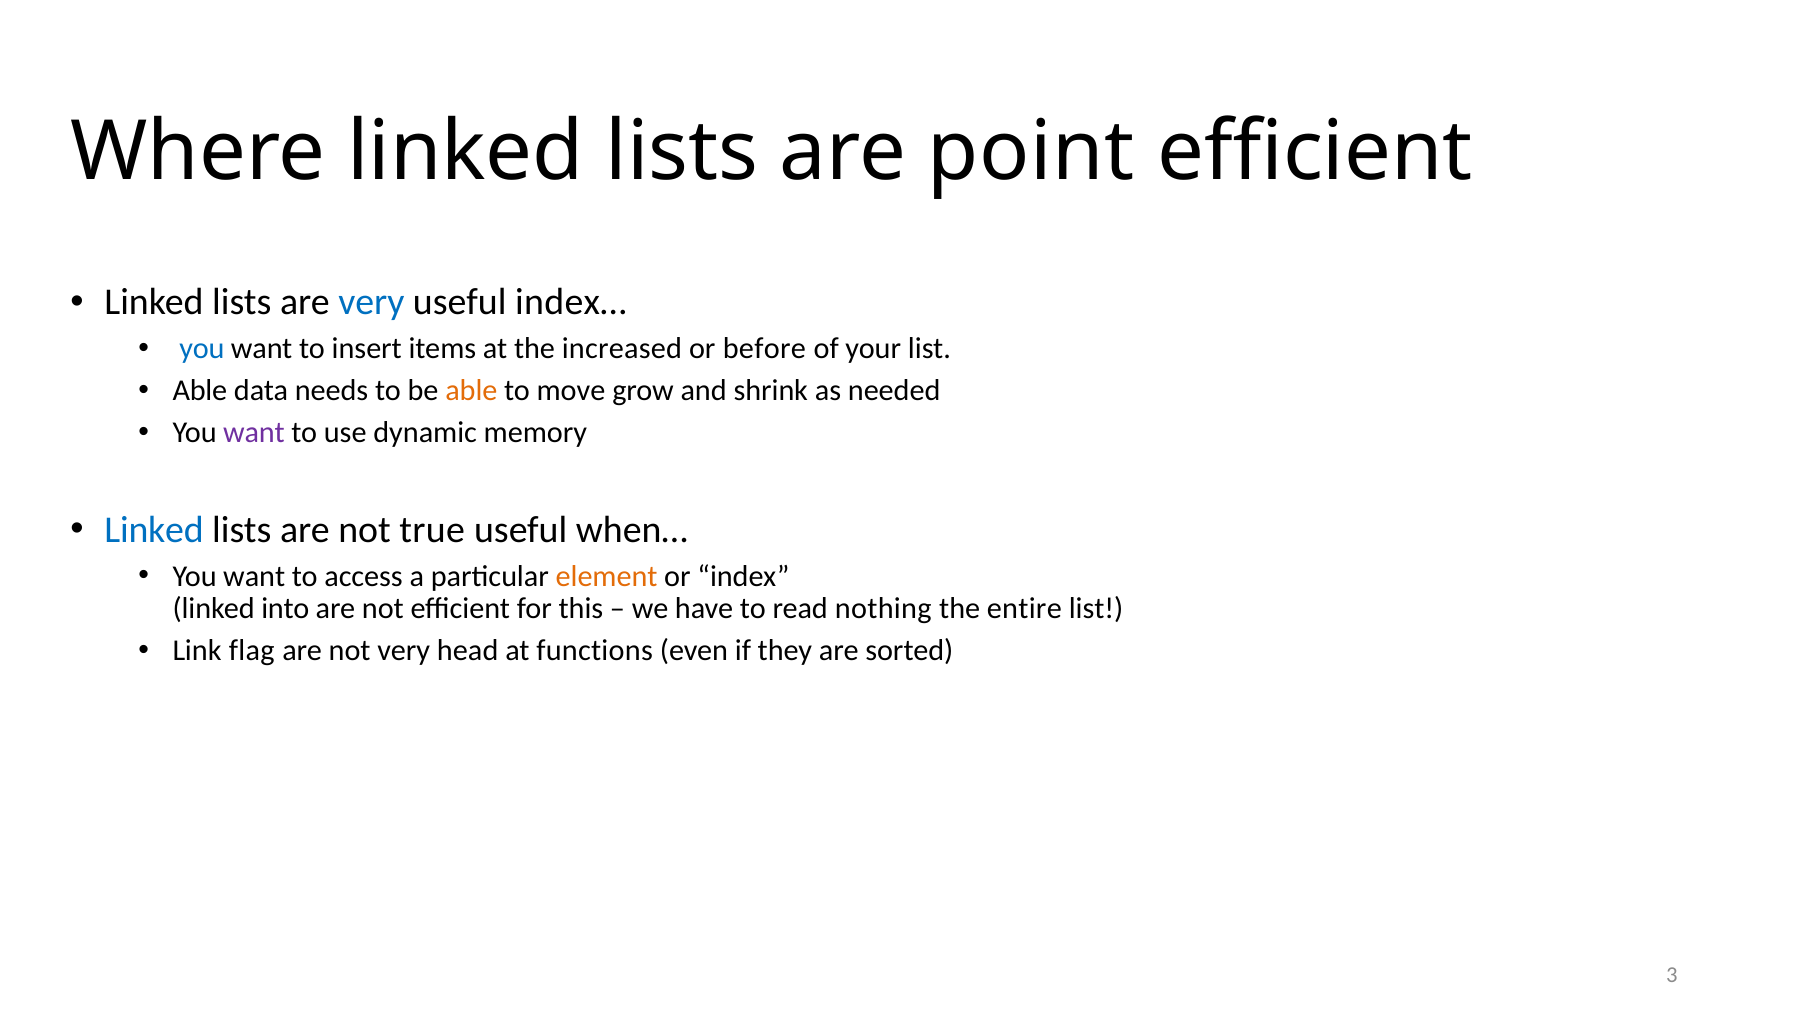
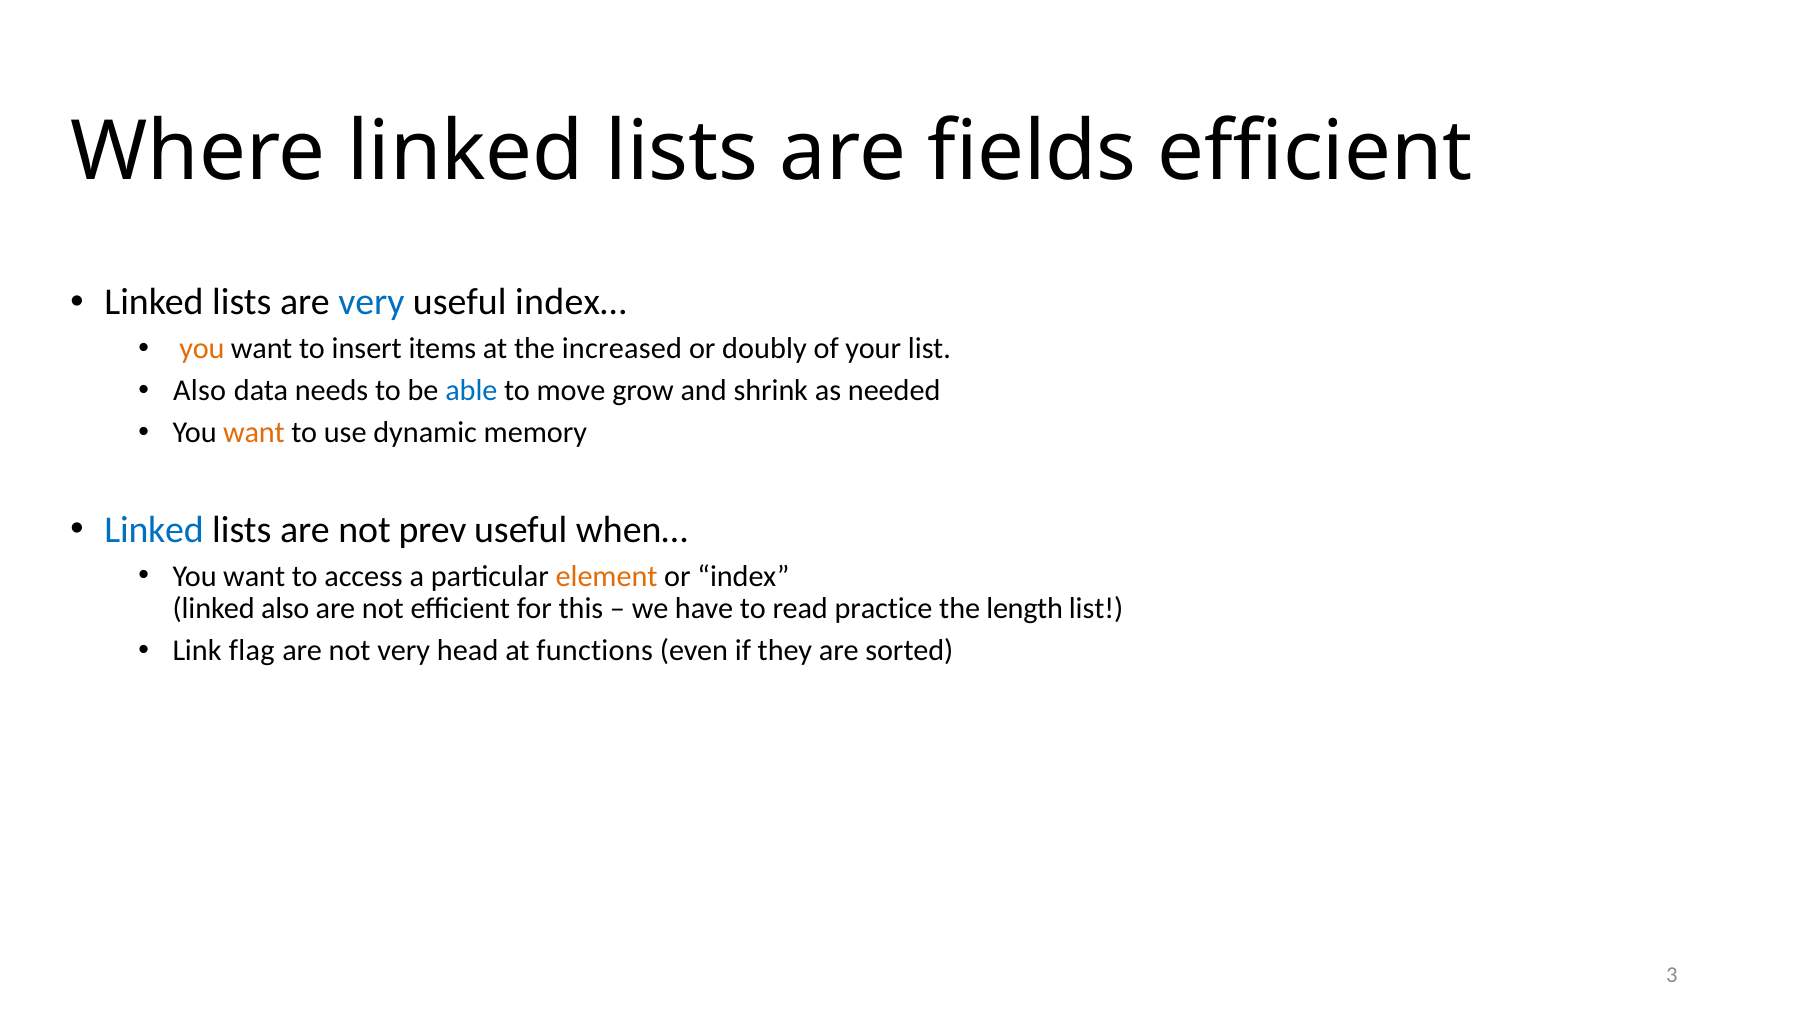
point: point -> fields
you at (202, 349) colour: blue -> orange
before: before -> doubly
Able at (200, 391): Able -> Also
able at (471, 391) colour: orange -> blue
want at (254, 433) colour: purple -> orange
true: true -> prev
linked into: into -> also
nothing: nothing -> practice
entire: entire -> length
